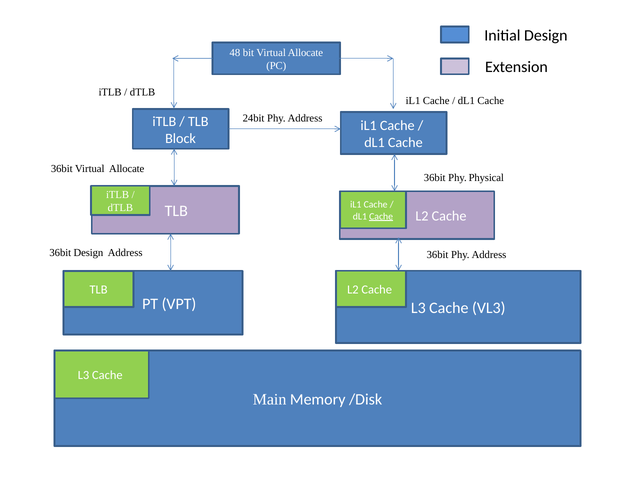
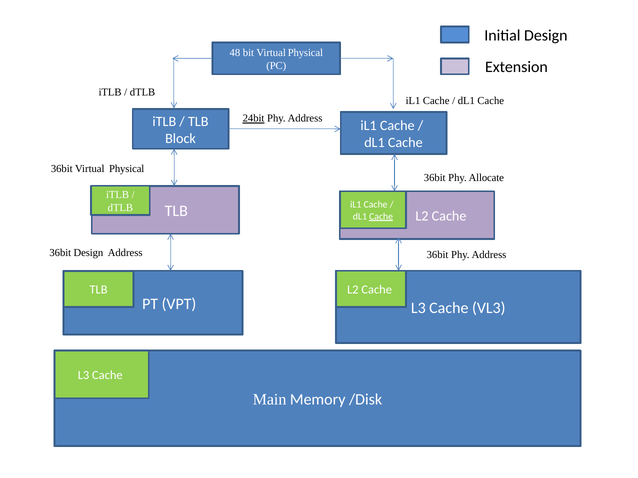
bit Virtual Allocate: Allocate -> Physical
24bit underline: none -> present
36bit Virtual Allocate: Allocate -> Physical
Physical: Physical -> Allocate
